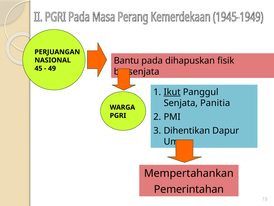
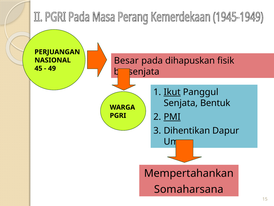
Bantu: Bantu -> Besar
Panitia: Panitia -> Bentuk
PMI underline: none -> present
Pemerintahan: Pemerintahan -> Somaharsana
